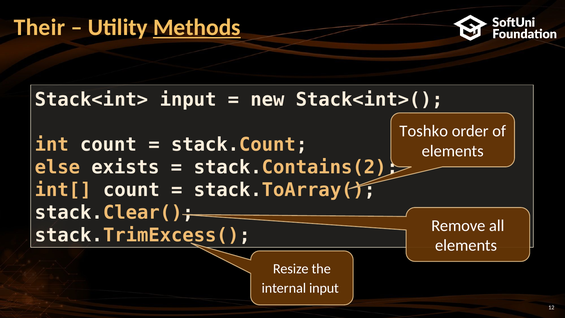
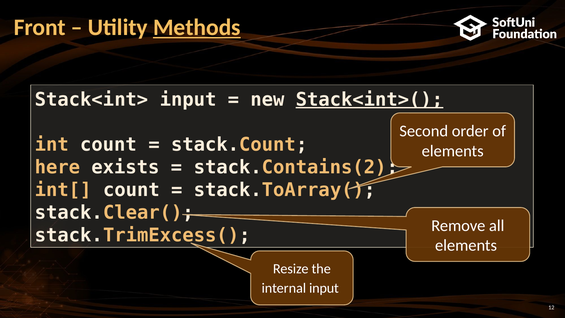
Their: Their -> Front
Stack<int>( underline: none -> present
Toshko: Toshko -> Second
else: else -> here
